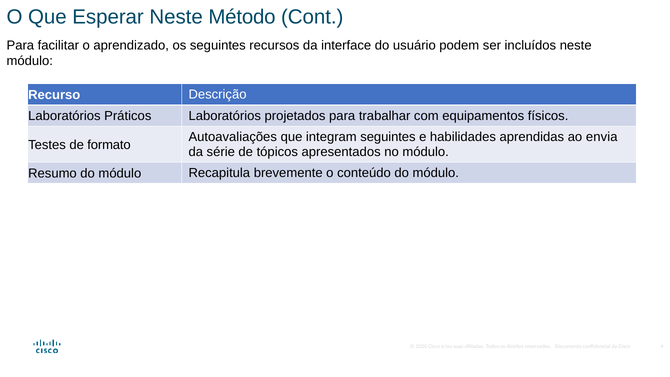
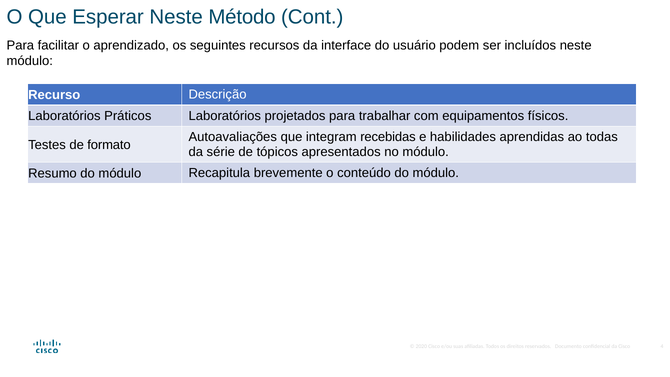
integram seguintes: seguintes -> recebidas
envia: envia -> todas
